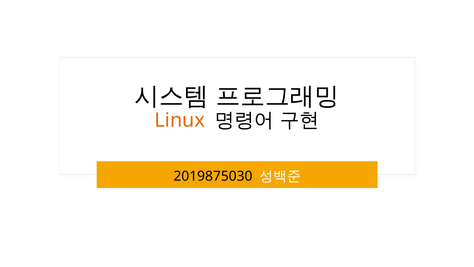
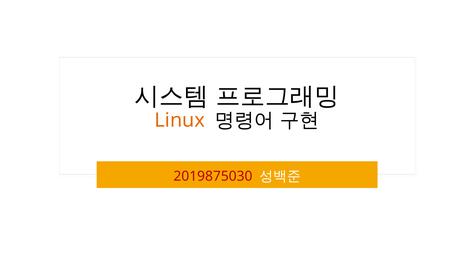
2019875030 colour: black -> red
